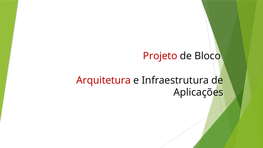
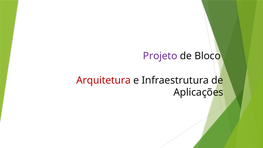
Projeto colour: red -> purple
